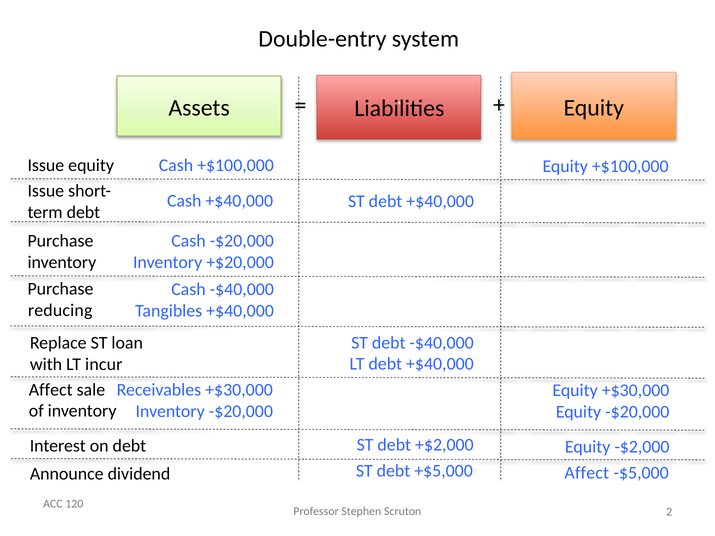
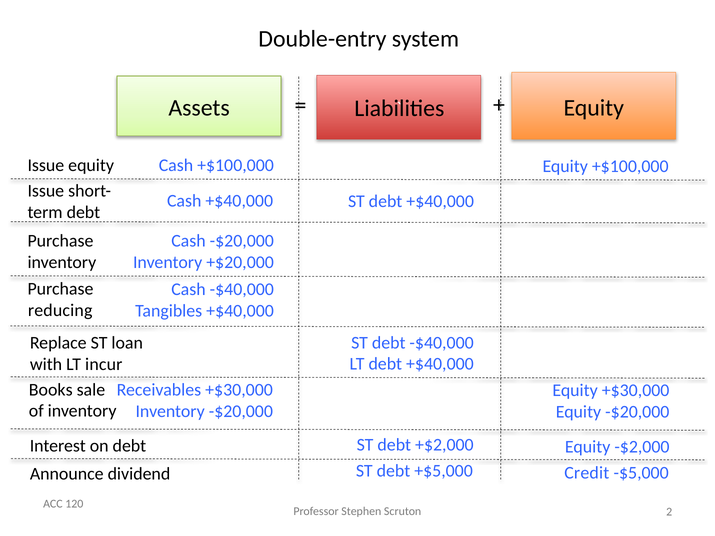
Affect at (51, 390): Affect -> Books
dividend Affect: Affect -> Credit
